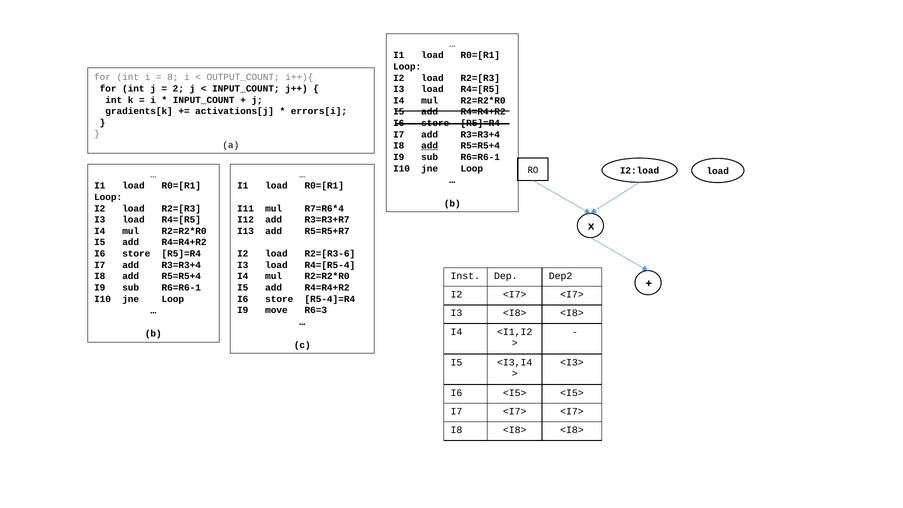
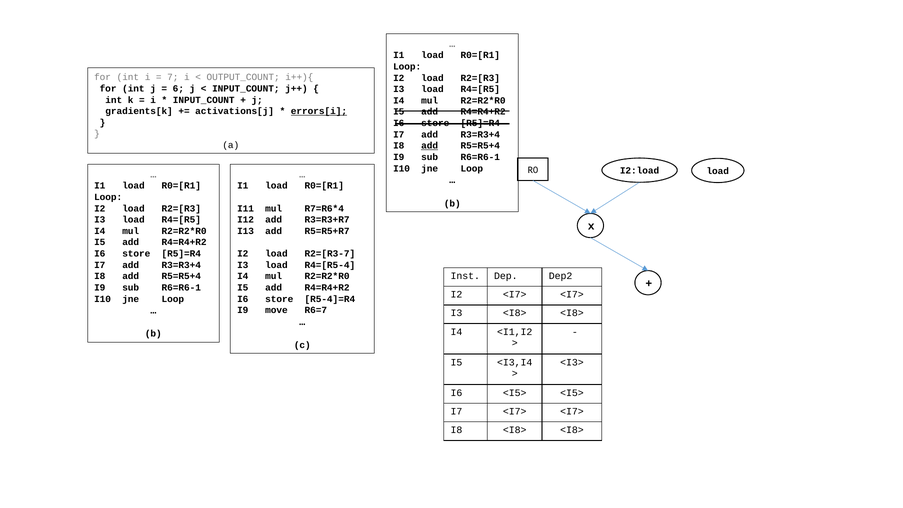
8: 8 -> 7
2: 2 -> 6
errors[i underline: none -> present
R2=[R3-6: R2=[R3-6 -> R2=[R3-7
R6=3: R6=3 -> R6=7
